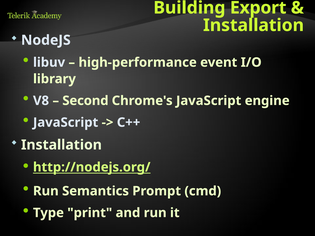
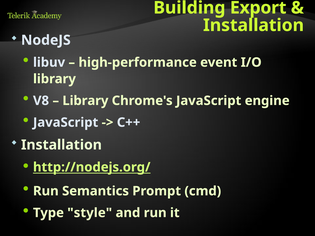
Second at (85, 101): Second -> Library
print: print -> style
